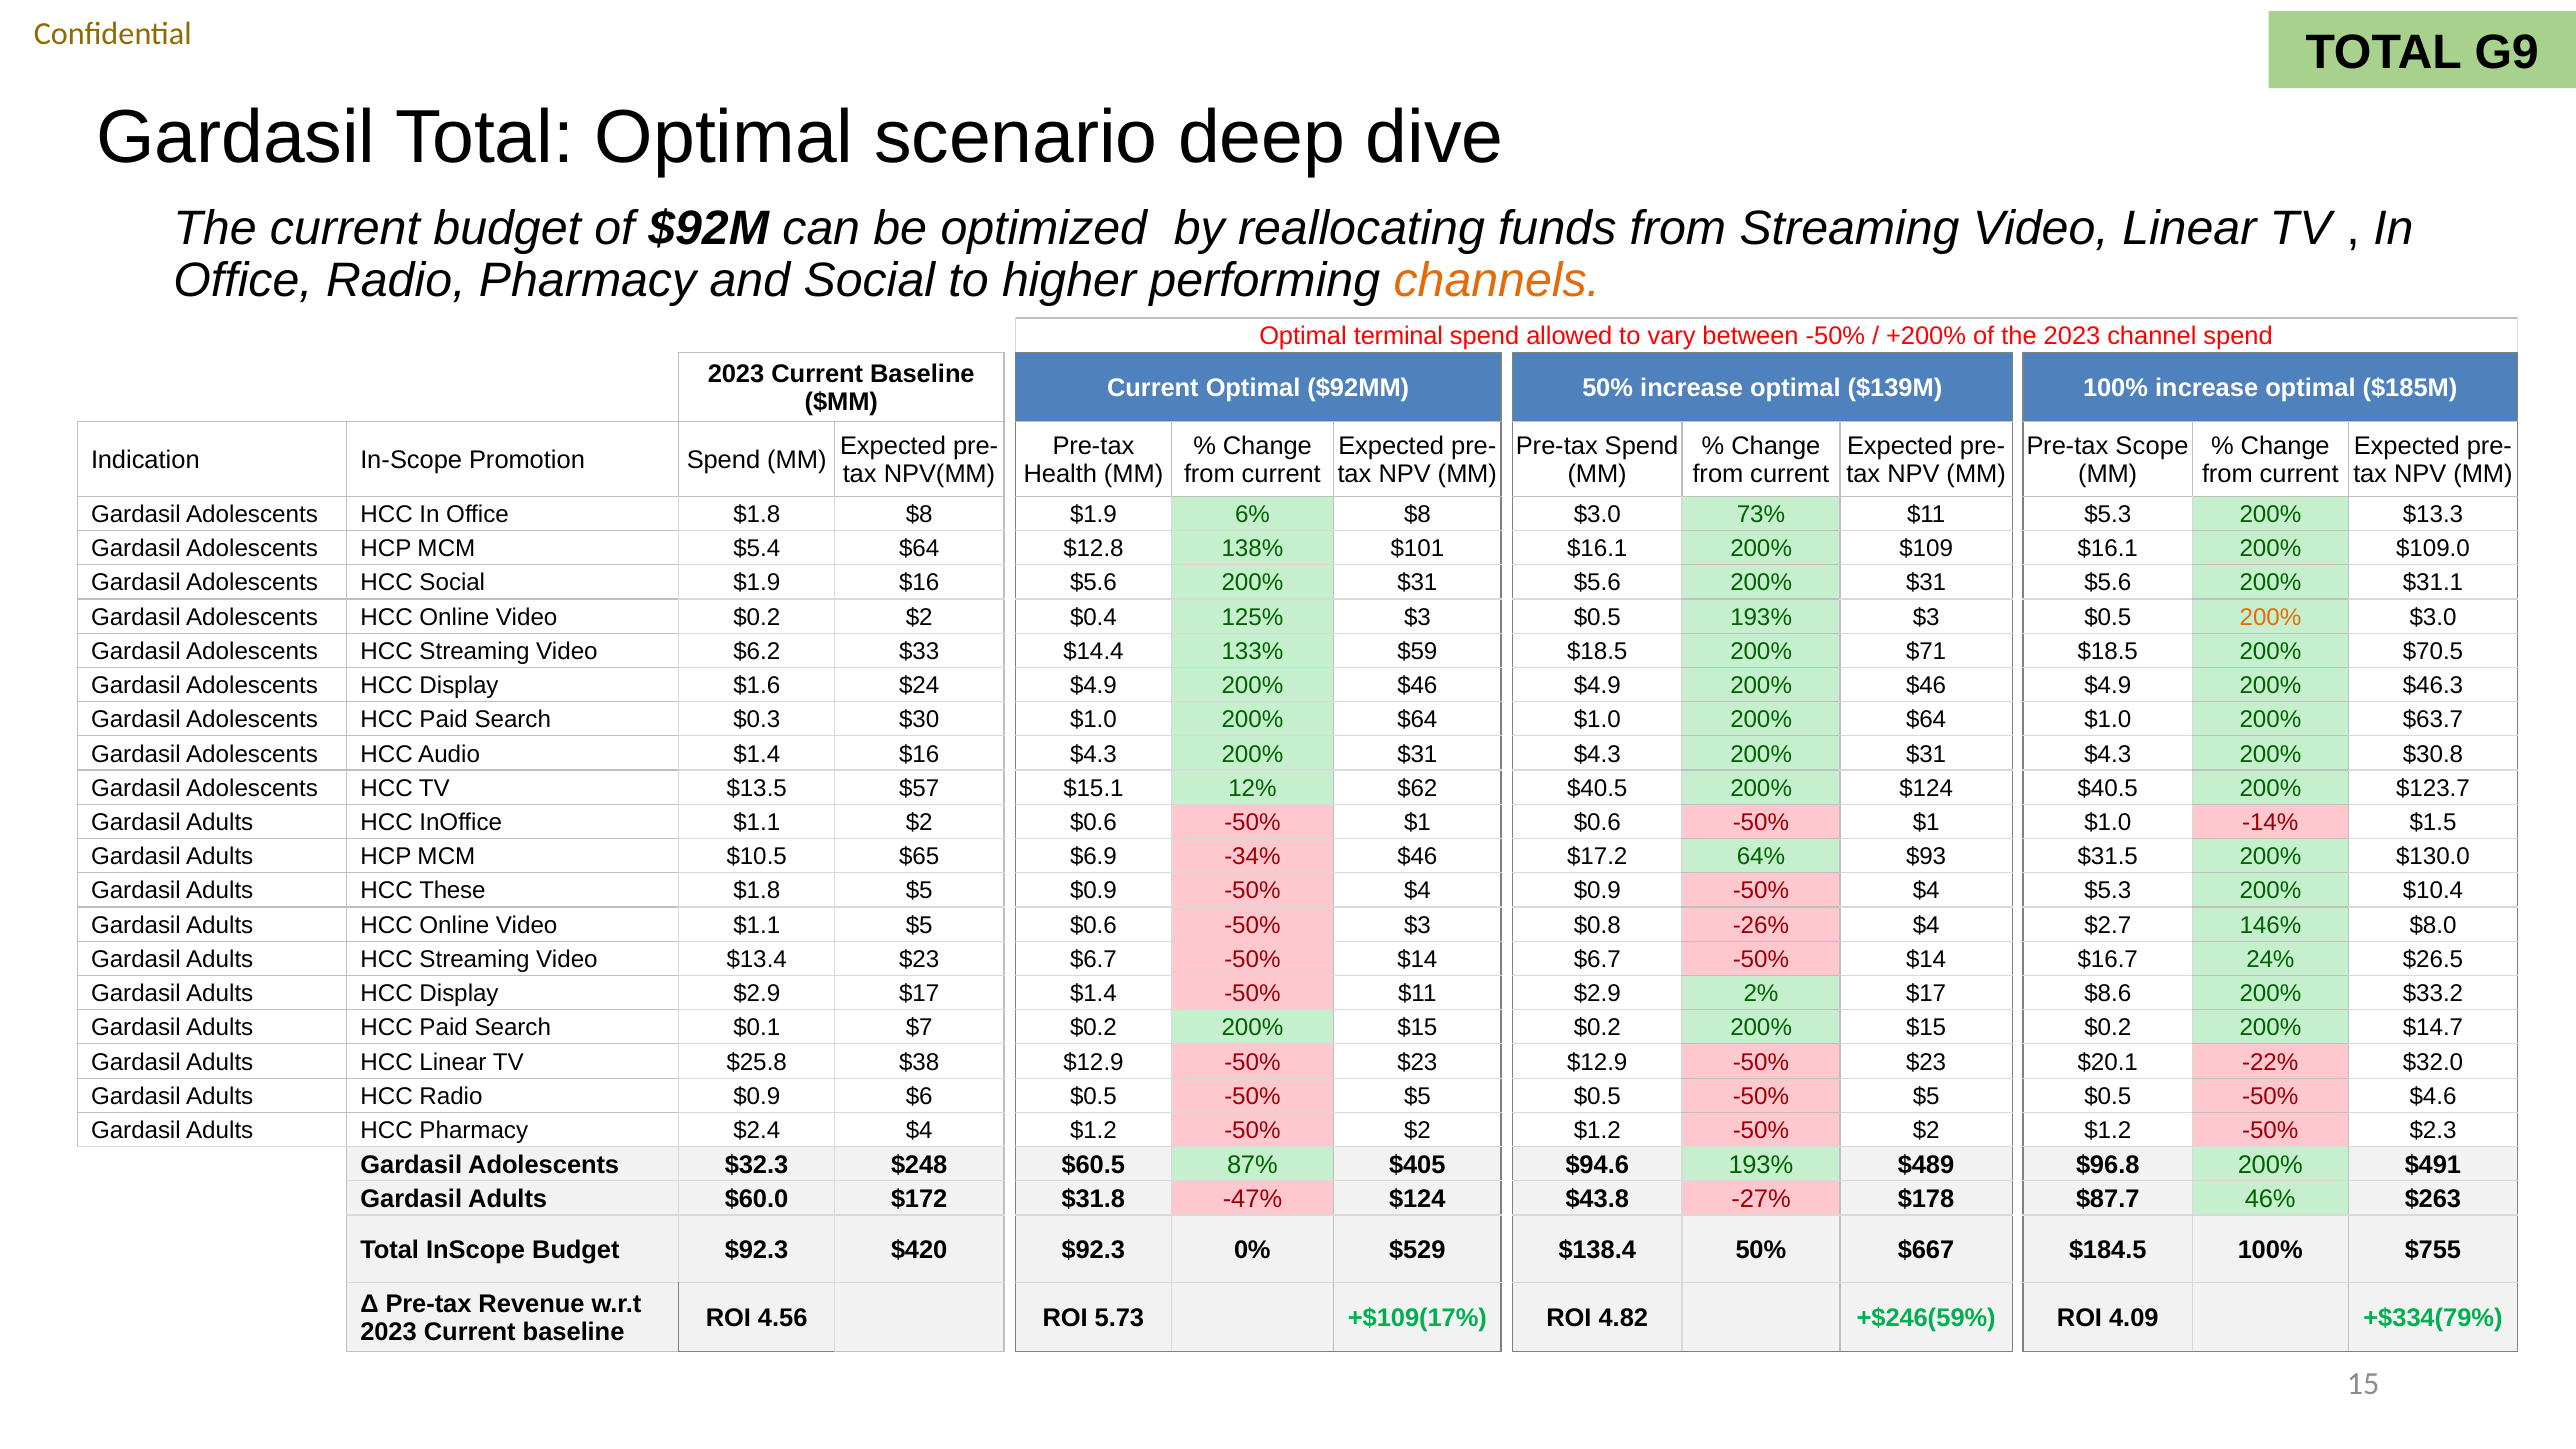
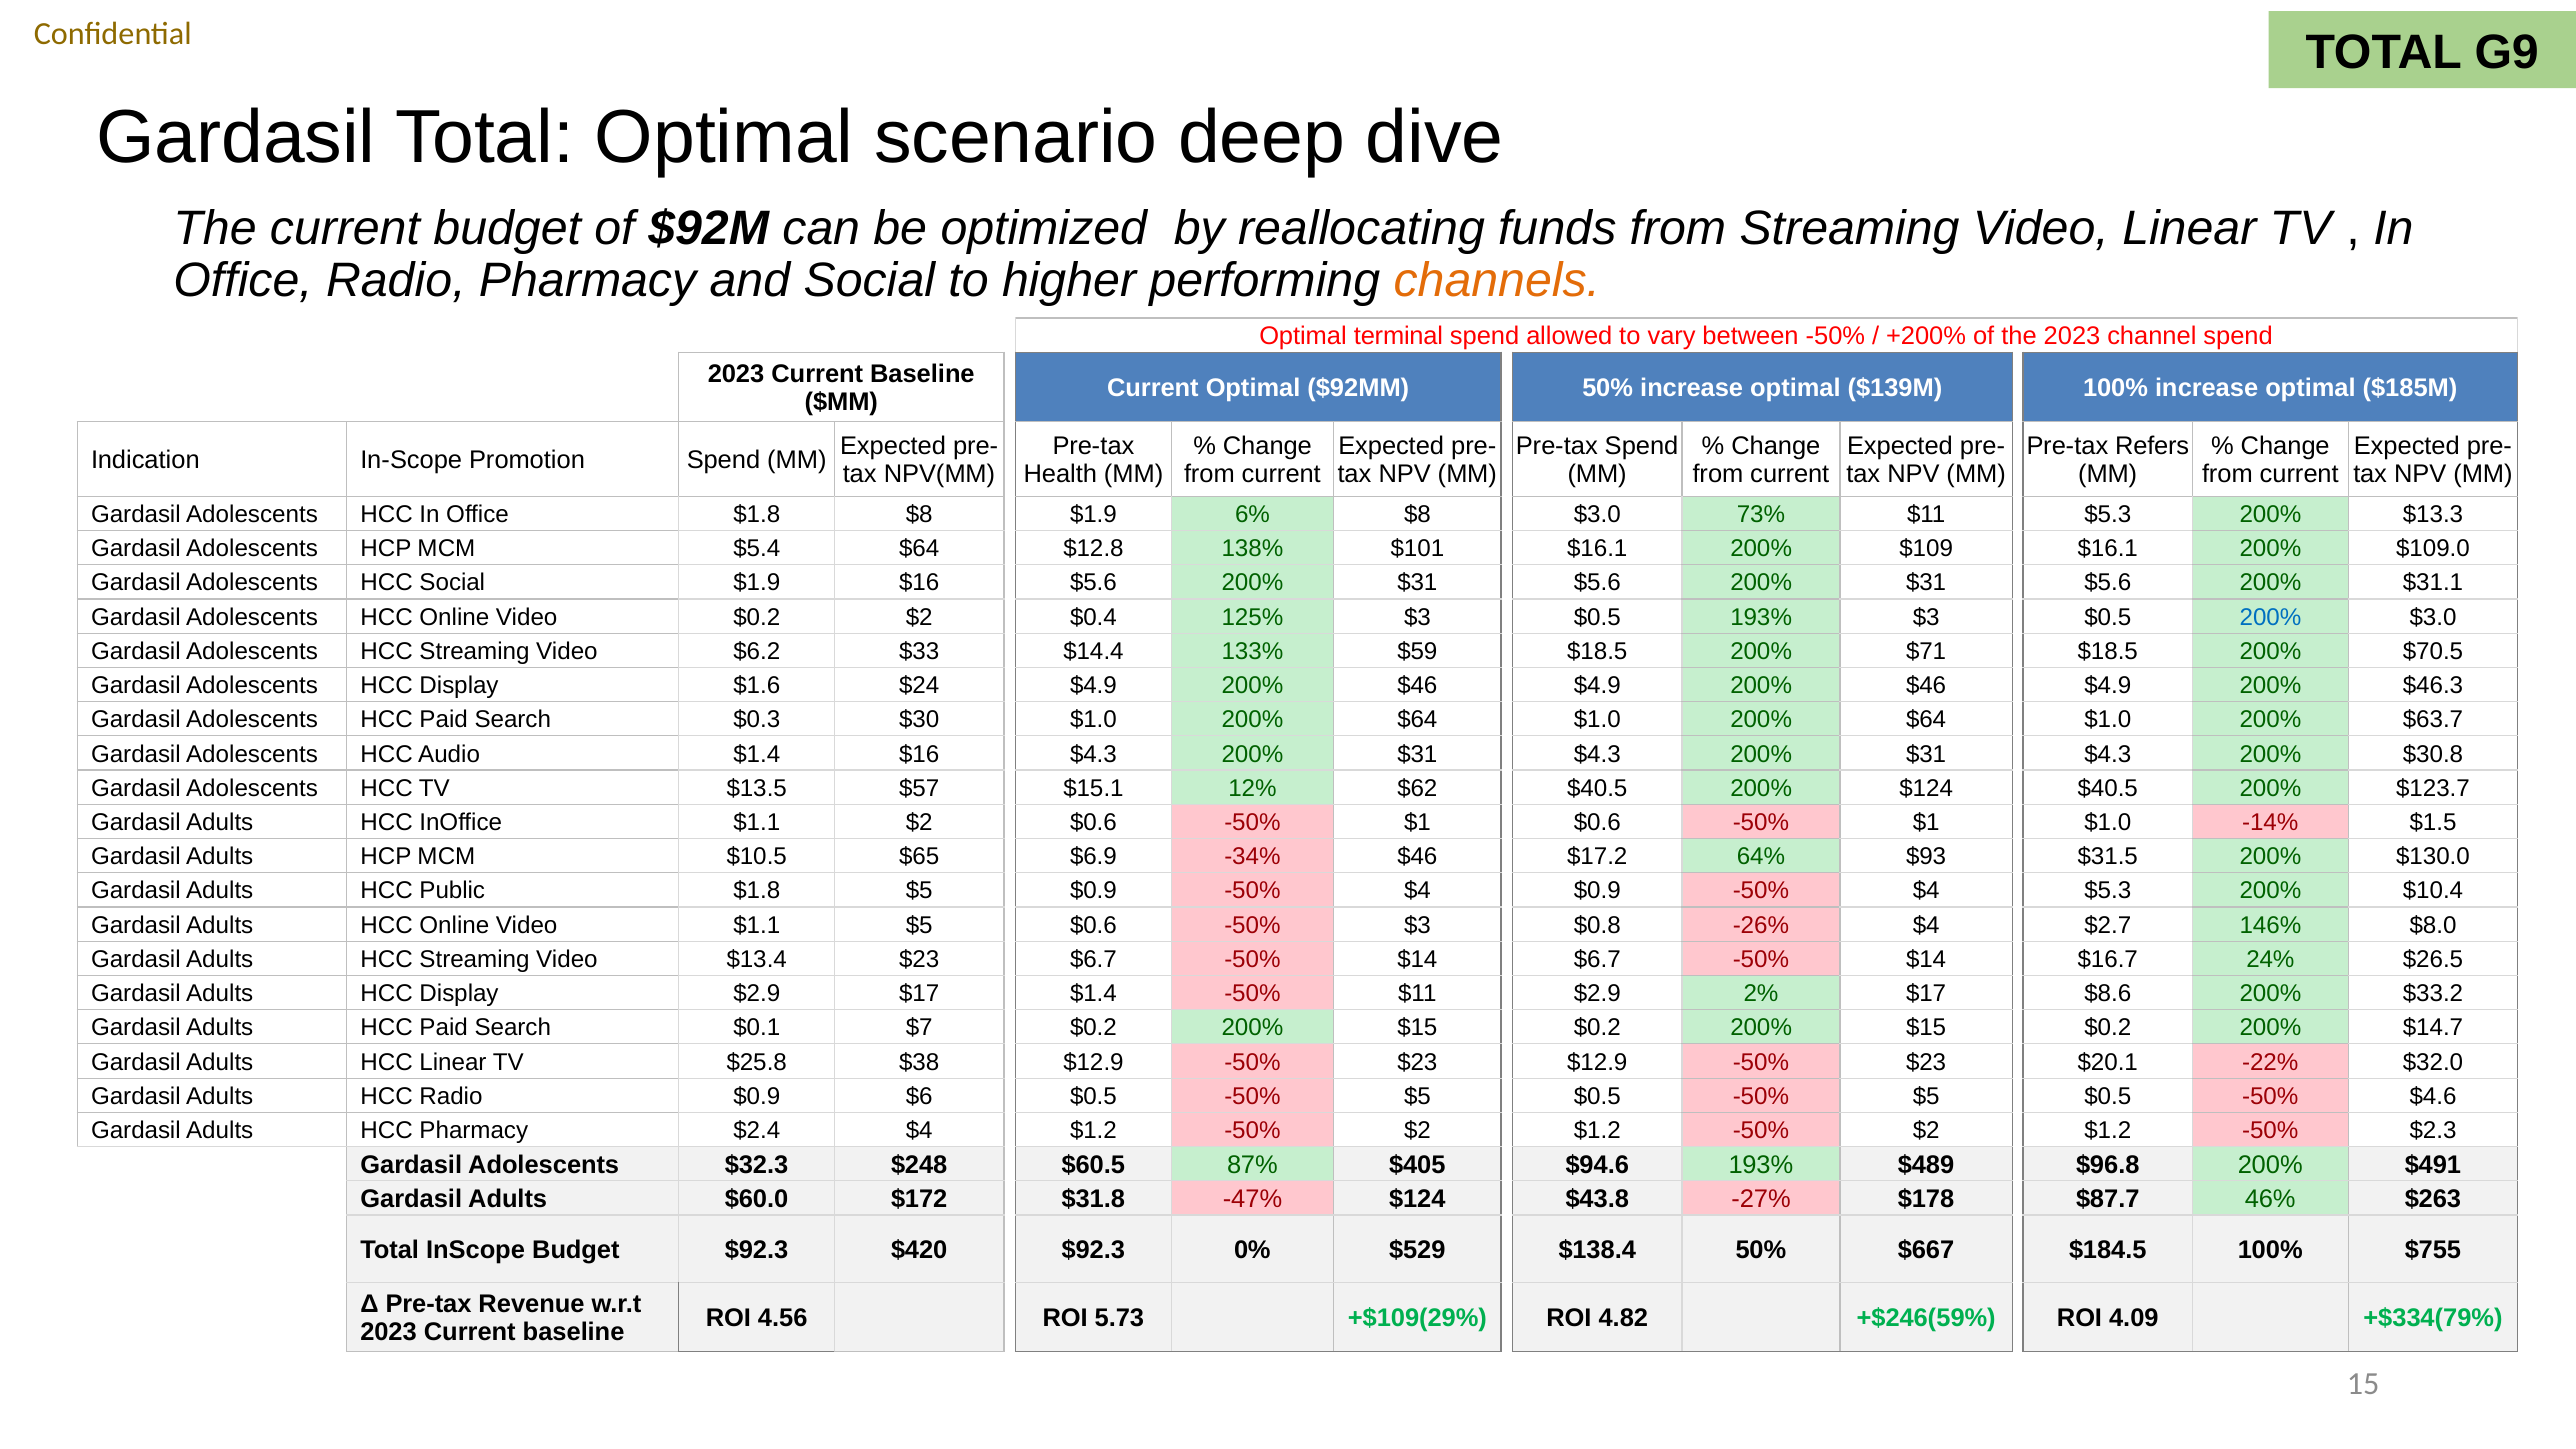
Scope: Scope -> Refers
200% at (2271, 617) colour: orange -> blue
These: These -> Public
+$109(17%: +$109(17% -> +$109(29%
